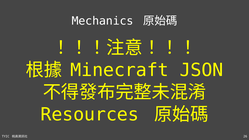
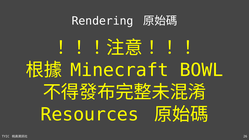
Mechanics: Mechanics -> Rendering
JSON: JSON -> BOWL
